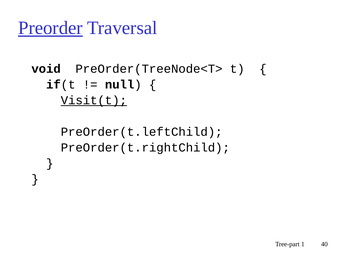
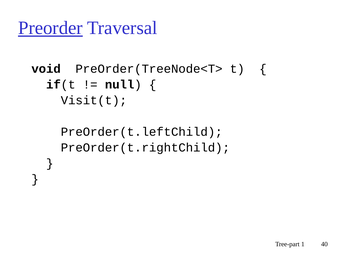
Visit(t underline: present -> none
